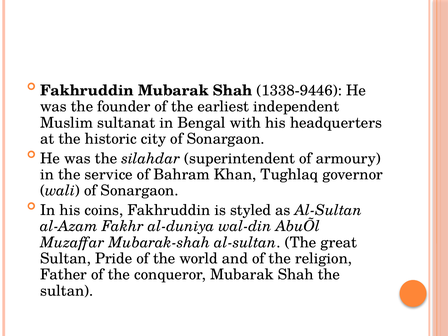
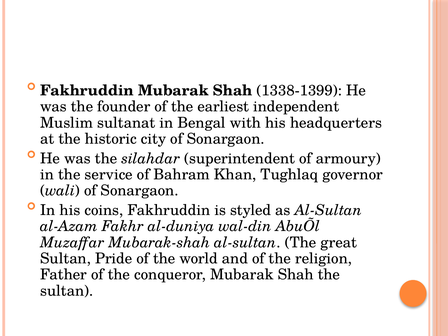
1338-9446: 1338-9446 -> 1338-1399
